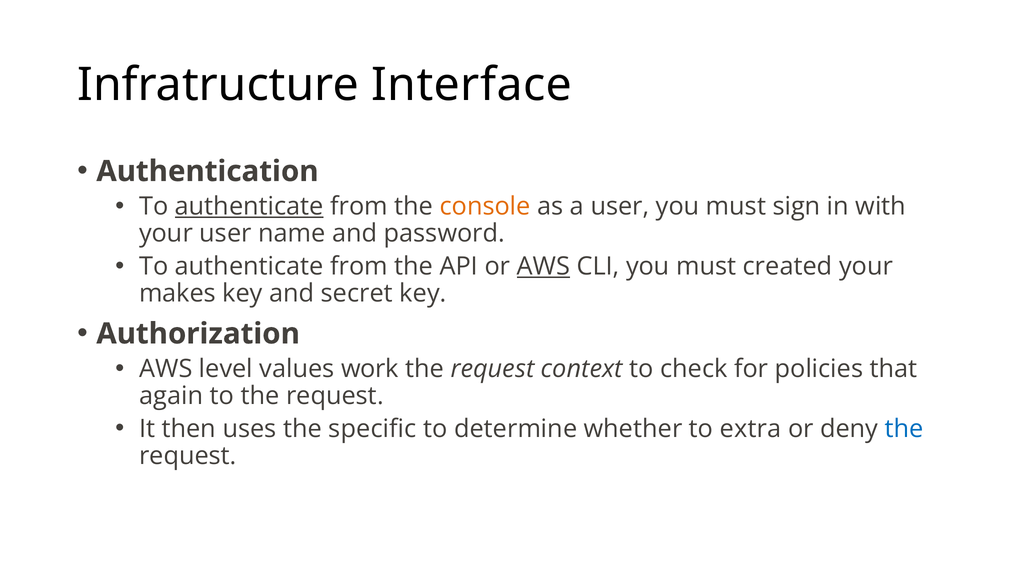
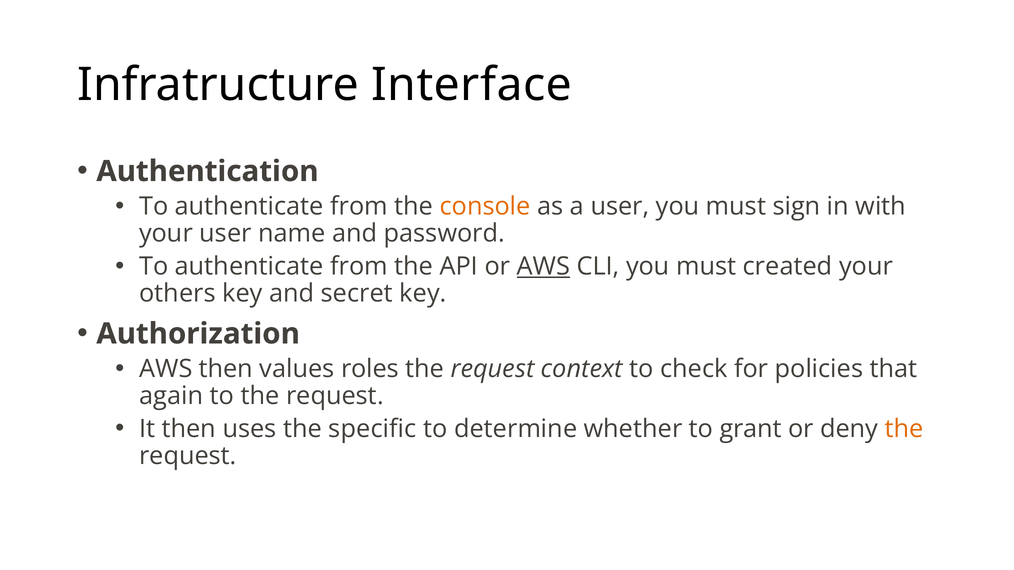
authenticate at (249, 206) underline: present -> none
makes: makes -> others
AWS level: level -> then
work: work -> roles
extra: extra -> grant
the at (904, 429) colour: blue -> orange
